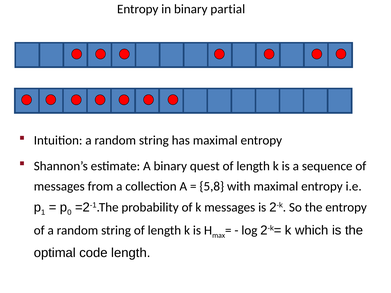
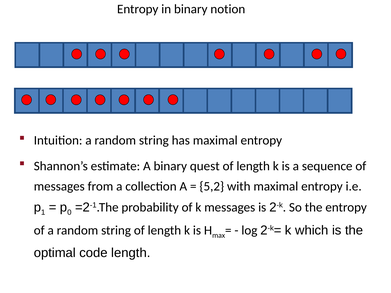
partial: partial -> notion
5,8: 5,8 -> 5,2
